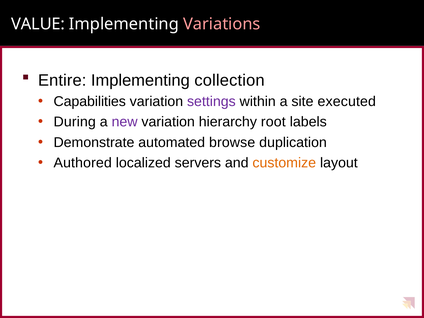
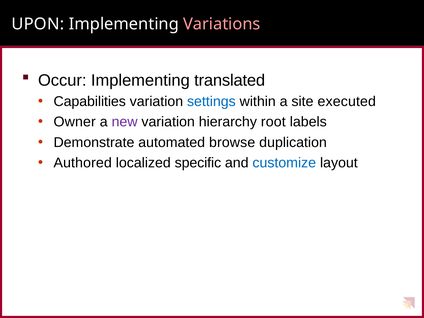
VALUE: VALUE -> UPON
Entire: Entire -> Occur
collection: collection -> translated
settings colour: purple -> blue
During: During -> Owner
servers: servers -> specific
customize colour: orange -> blue
